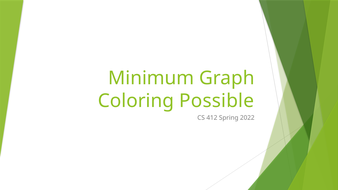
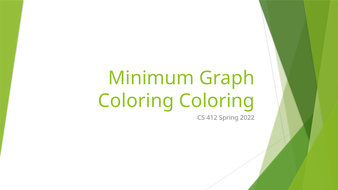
Coloring Possible: Possible -> Coloring
